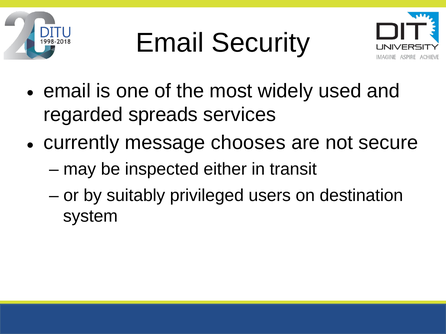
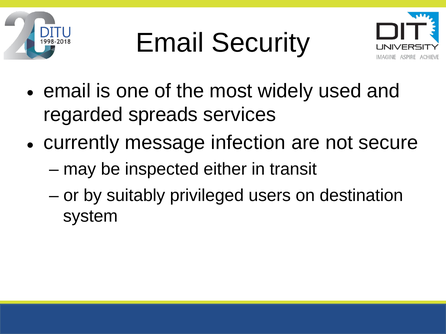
chooses: chooses -> infection
